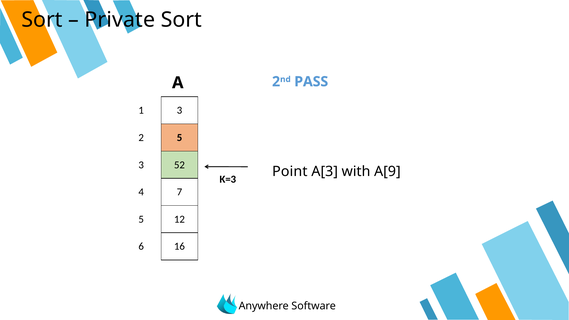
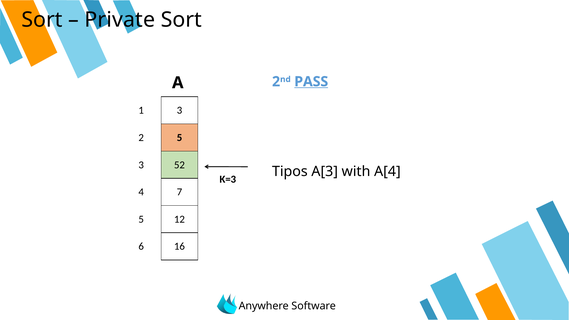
PASS underline: none -> present
Point: Point -> Tipos
A[9: A[9 -> A[4
